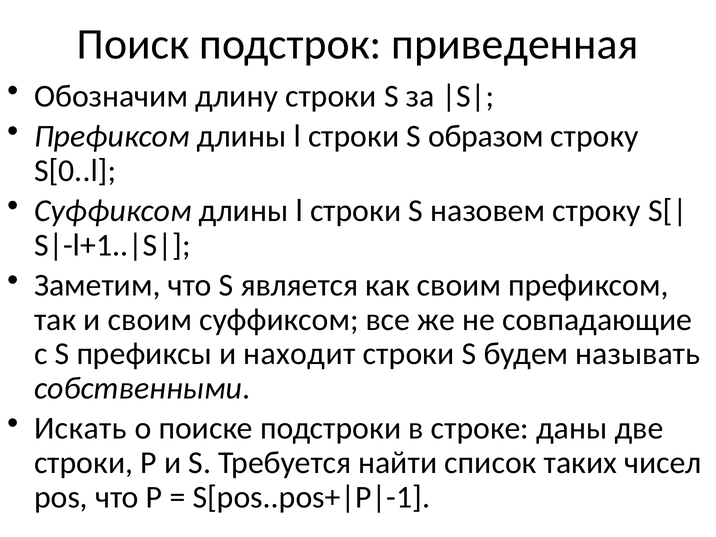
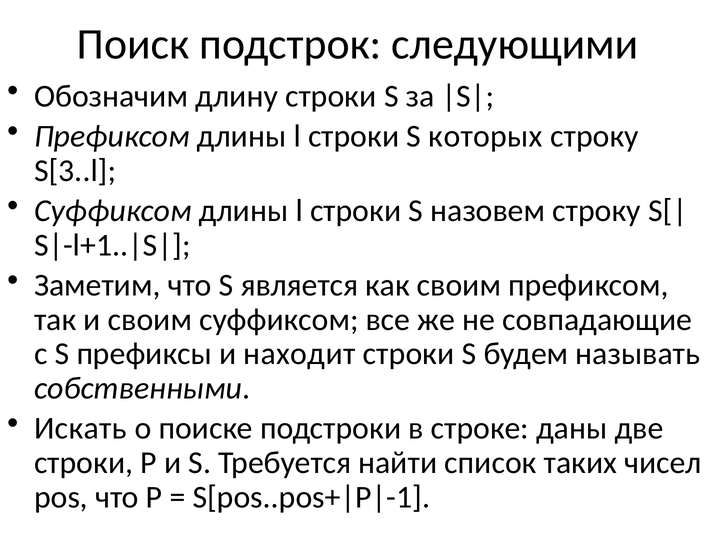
приведенная: приведенная -> следующими
образом: образом -> которых
S[0..l: S[0..l -> S[3..l
